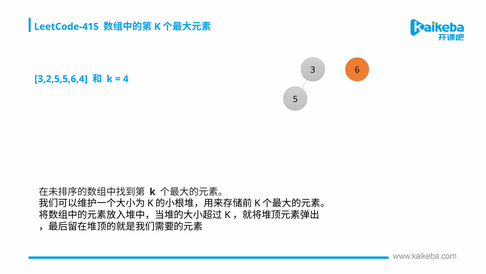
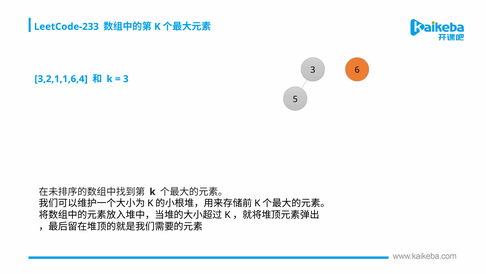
LeetCode-415: LeetCode-415 -> LeetCode-233
3,2,5,5,6,4: 3,2,5,5,6,4 -> 3,2,1,1,6,4
4 at (126, 79): 4 -> 3
